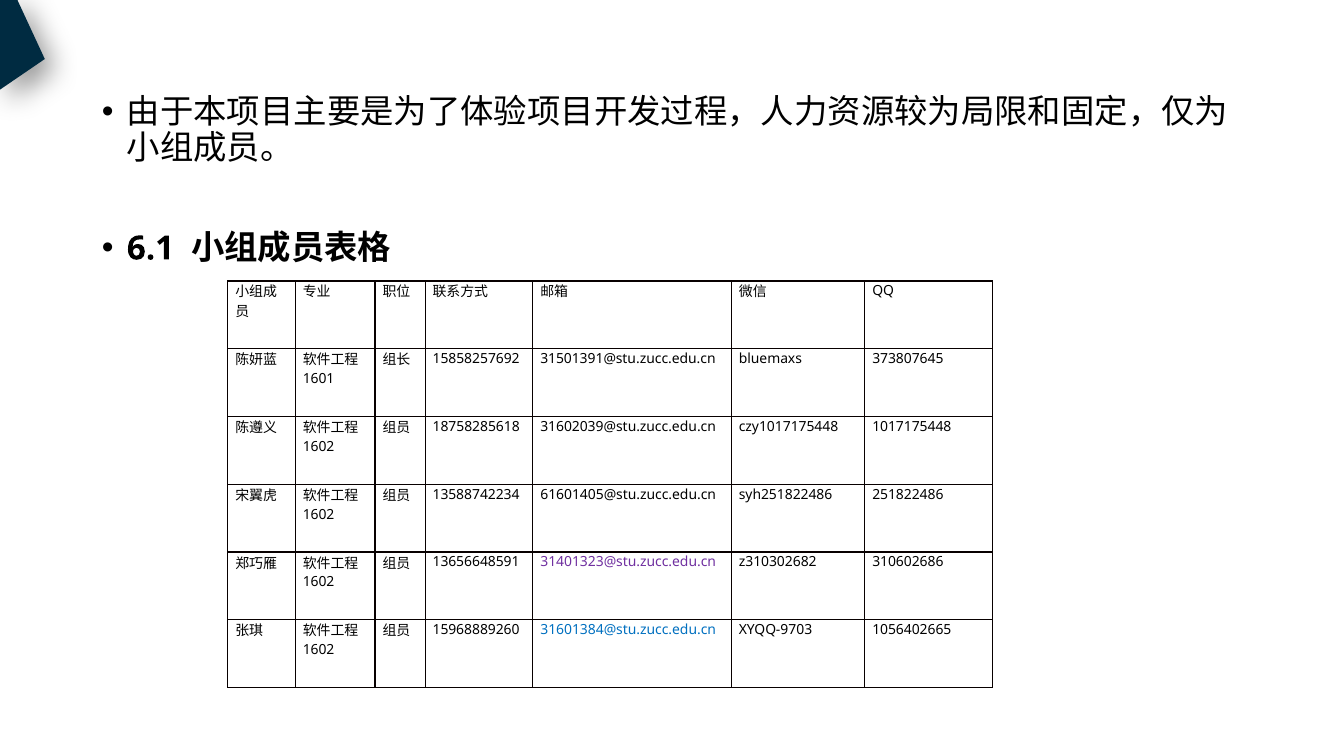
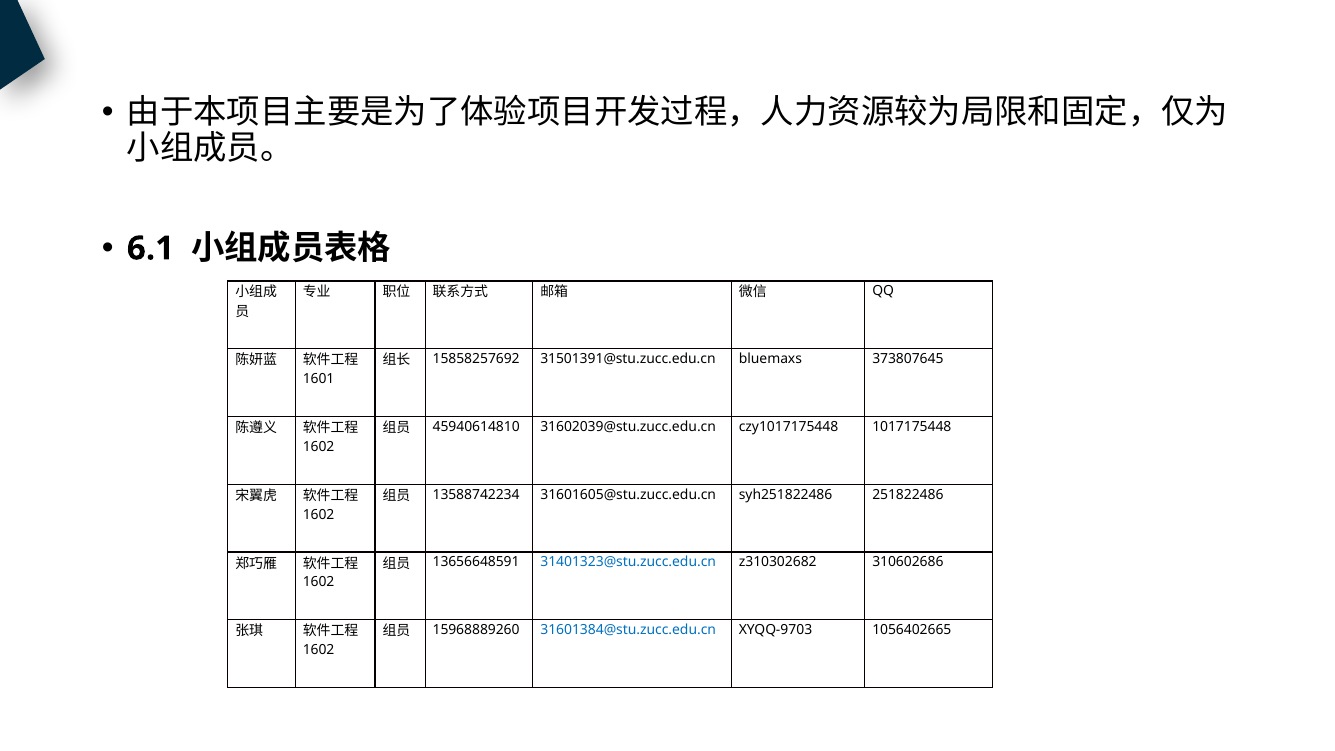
18758285618: 18758285618 -> 45940614810
61601405@stu.zucc.edu.cn: 61601405@stu.zucc.edu.cn -> 31601605@stu.zucc.edu.cn
31401323@stu.zucc.edu.cn colour: purple -> blue
